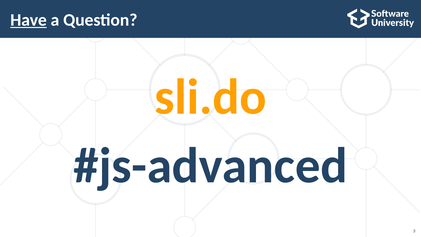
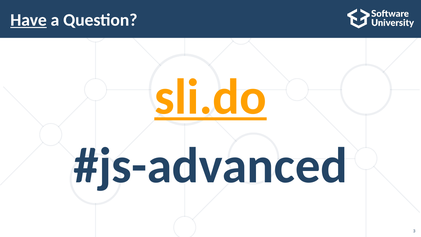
sli.do underline: none -> present
